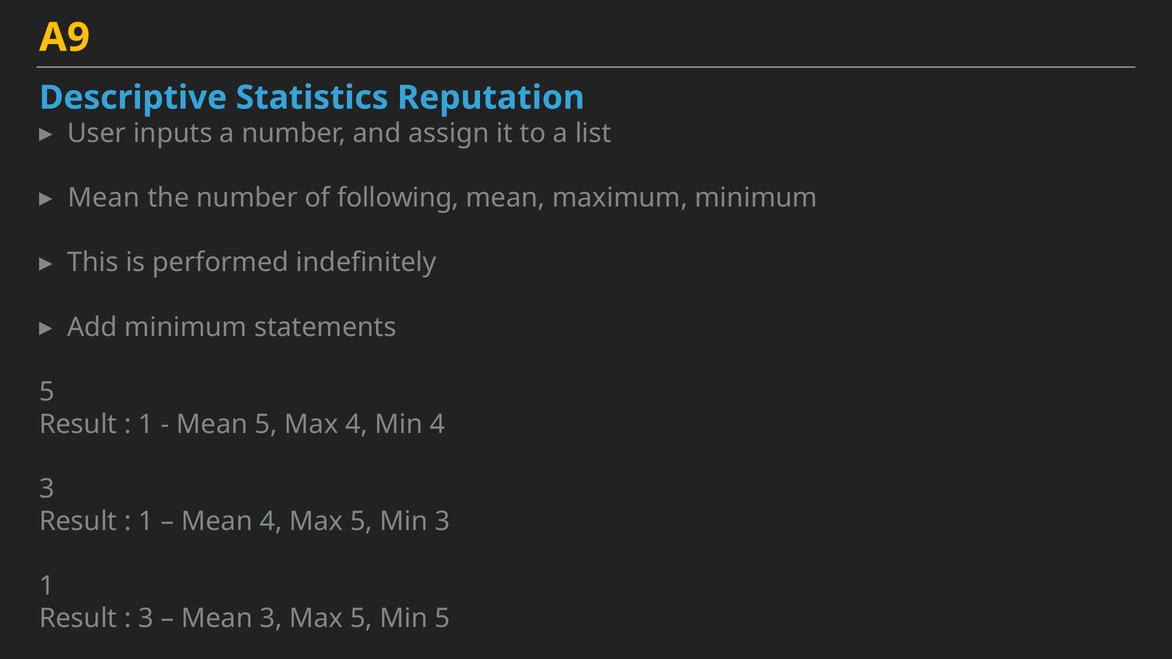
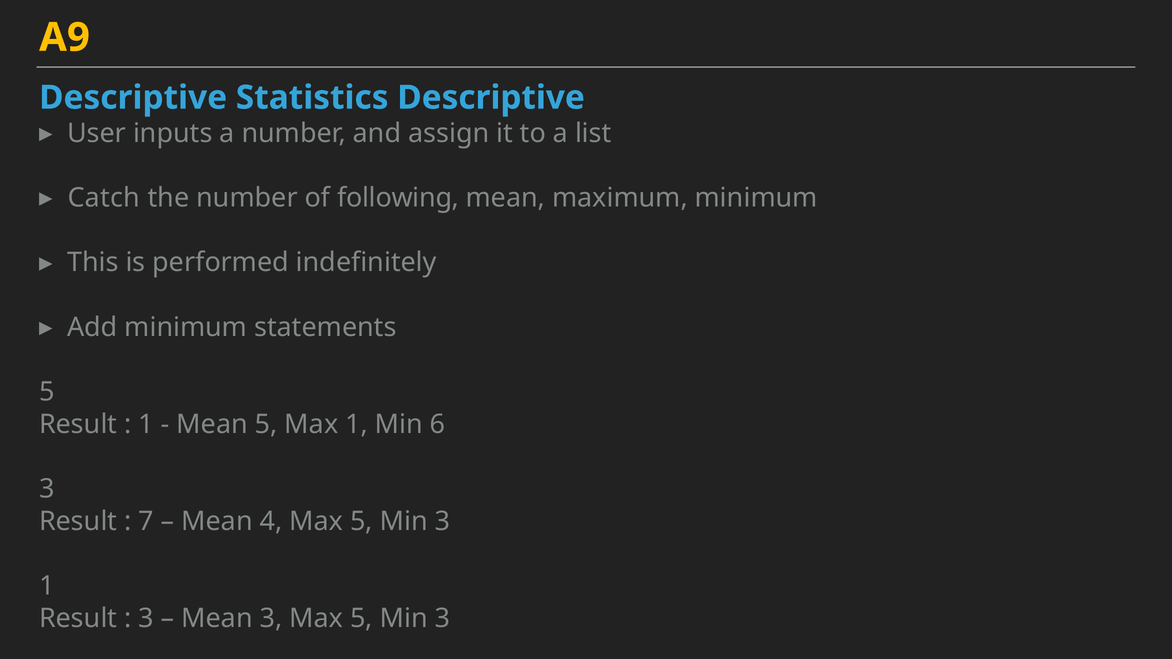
Statistics Reputation: Reputation -> Descriptive
Mean at (104, 198): Mean -> Catch
Max 4: 4 -> 1
Min 4: 4 -> 6
1 at (146, 522): 1 -> 7
5 at (442, 619): 5 -> 3
